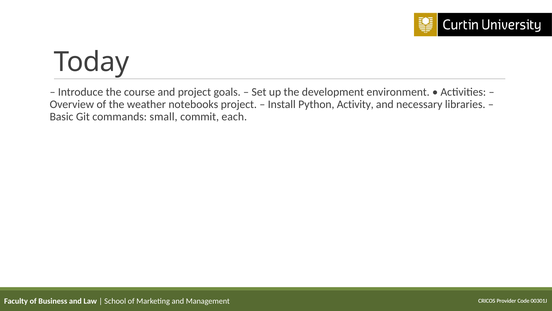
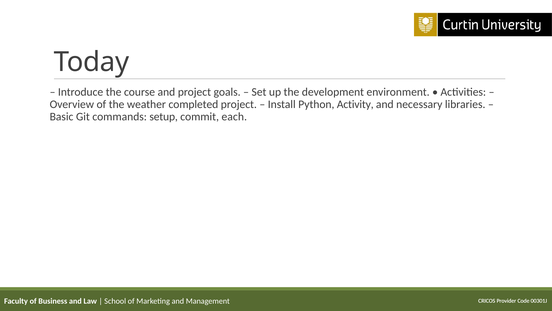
notebooks: notebooks -> completed
small: small -> setup
